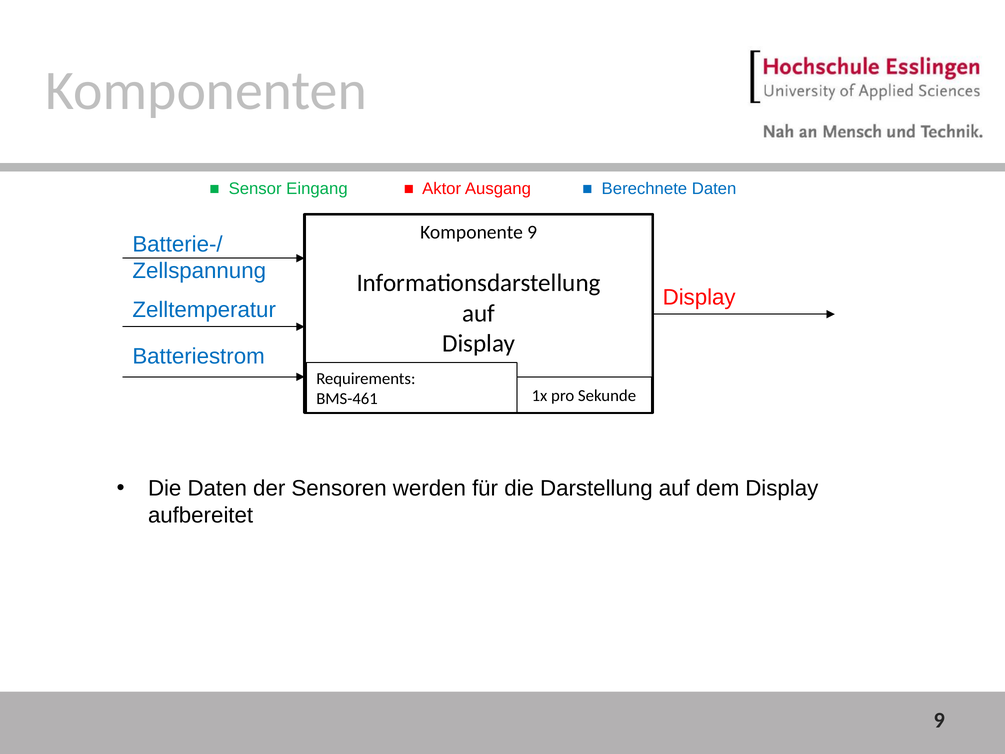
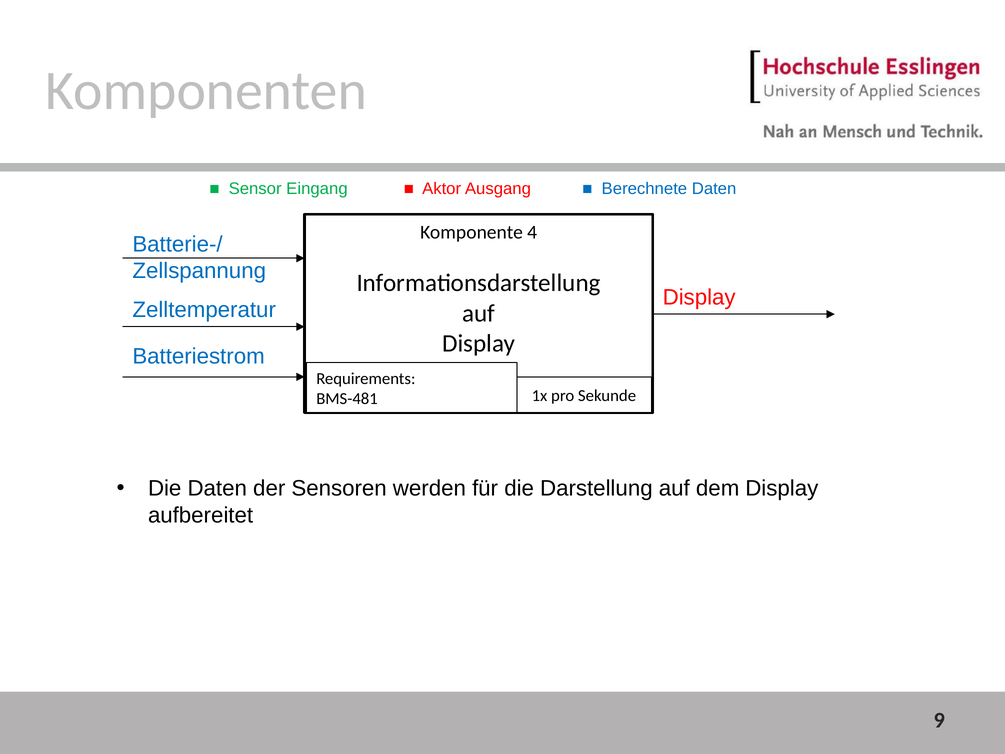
Komponente 9: 9 -> 4
BMS-461: BMS-461 -> BMS-481
